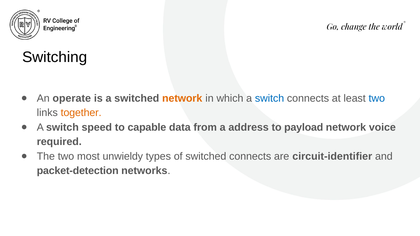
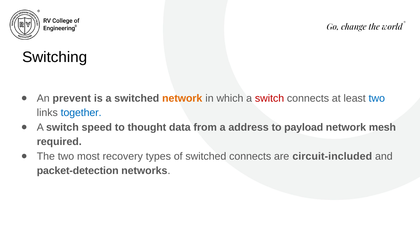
operate: operate -> prevent
switch at (270, 98) colour: blue -> red
together colour: orange -> blue
capable: capable -> thought
voice: voice -> mesh
unwieldy: unwieldy -> recovery
circuit-identifier: circuit-identifier -> circuit-included
